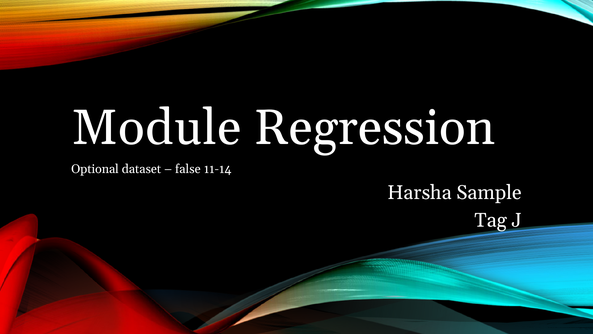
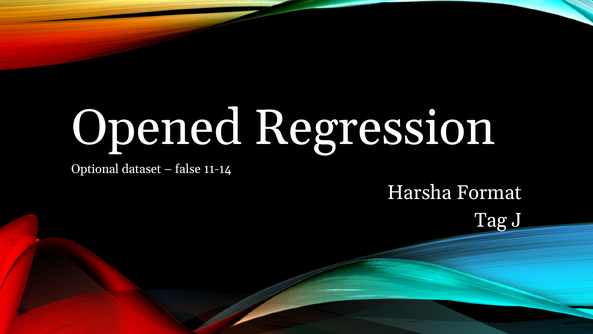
Module: Module -> Opened
Sample: Sample -> Format
